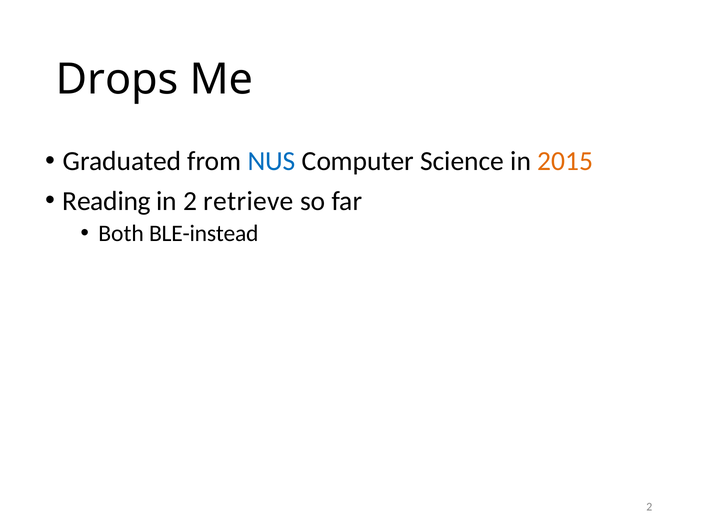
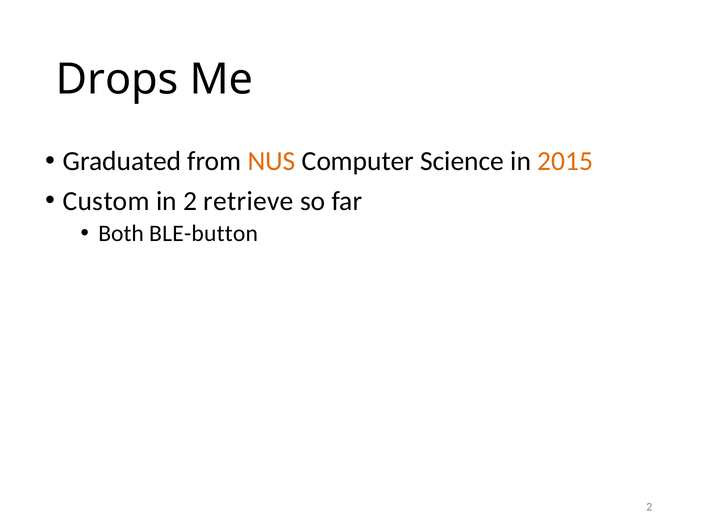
NUS colour: blue -> orange
Reading: Reading -> Custom
BLE-instead: BLE-instead -> BLE-button
